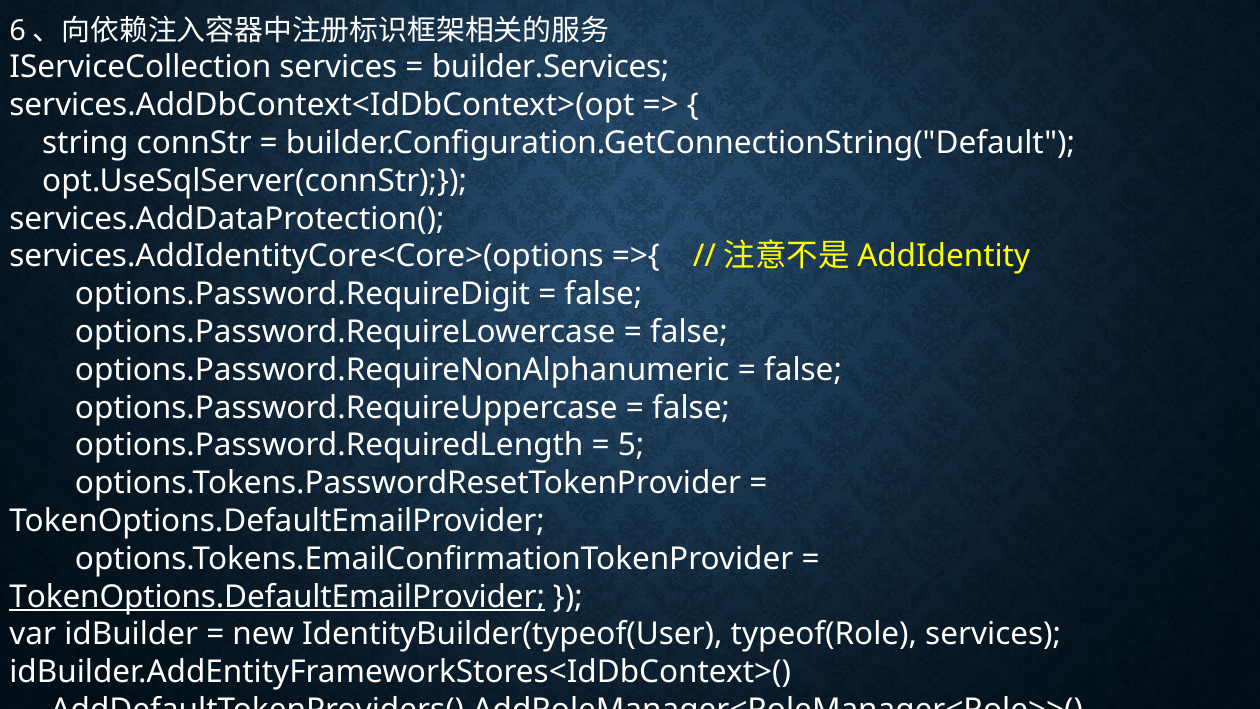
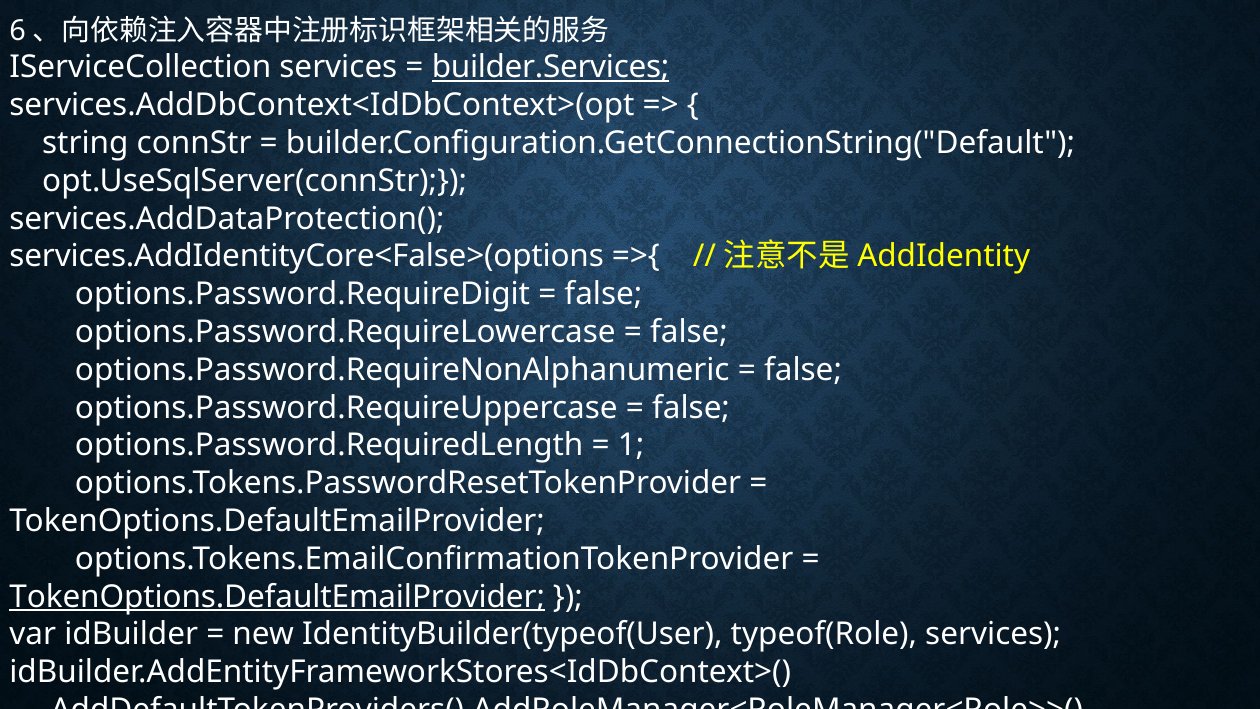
builder.Services underline: none -> present
services.AddIdentityCore<Core>(options: services.AddIdentityCore<Core>(options -> services.AddIdentityCore<False>(options
5: 5 -> 1
